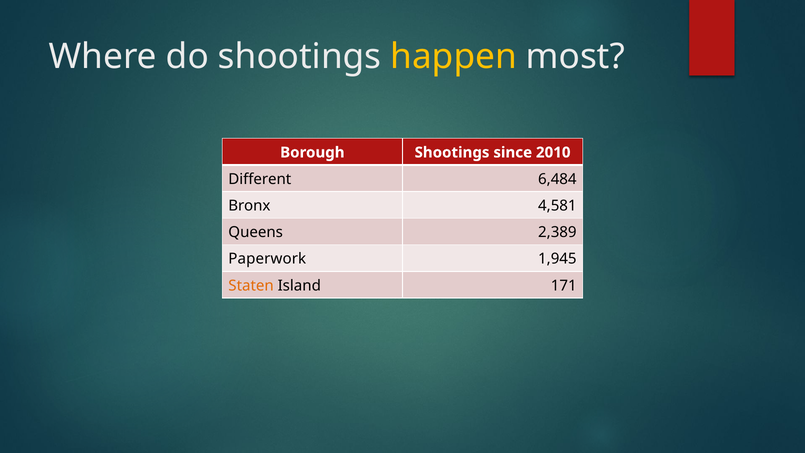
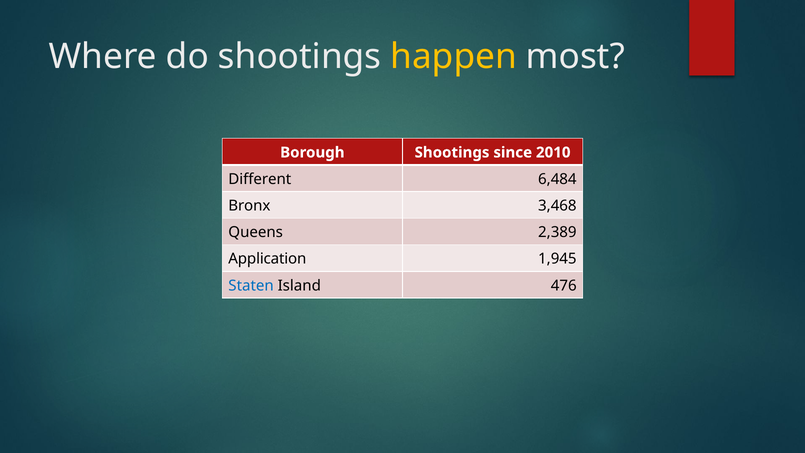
4,581: 4,581 -> 3,468
Paperwork: Paperwork -> Application
Staten colour: orange -> blue
171: 171 -> 476
